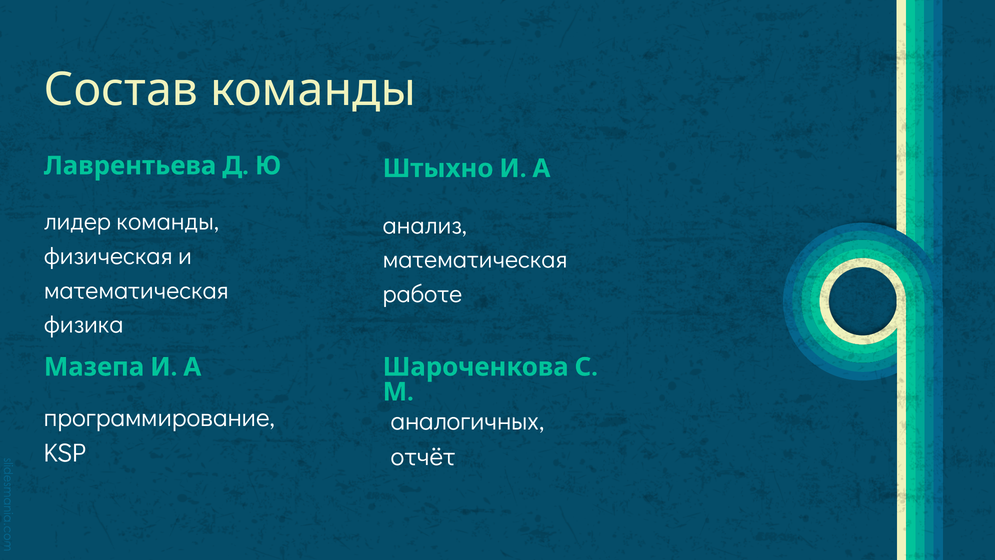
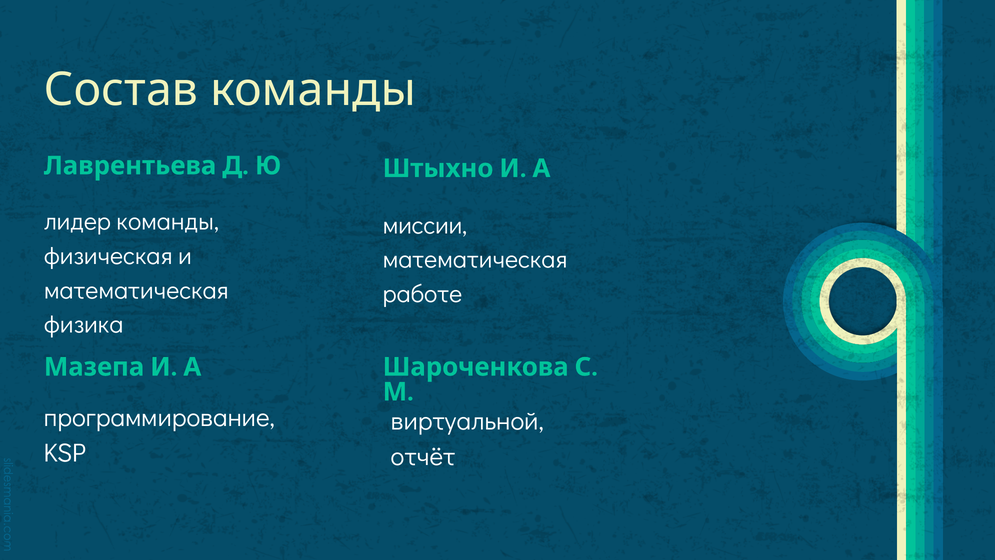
анализ: анализ -> миссии
аналогичных: аналогичных -> виртуальной
